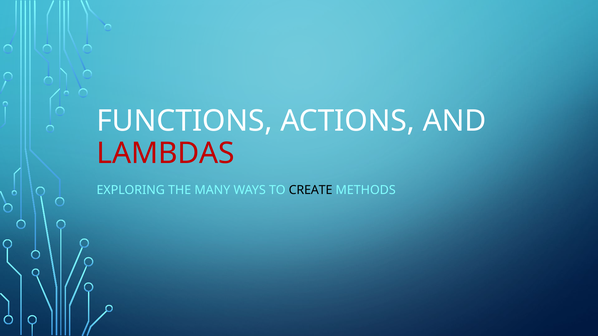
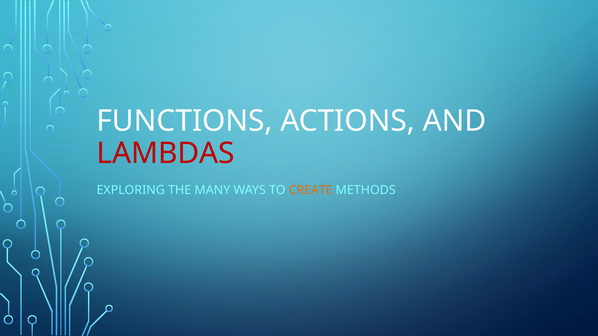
CREATE colour: black -> orange
